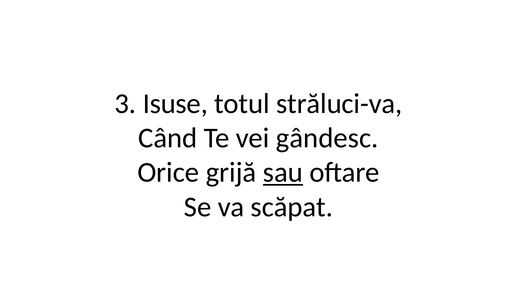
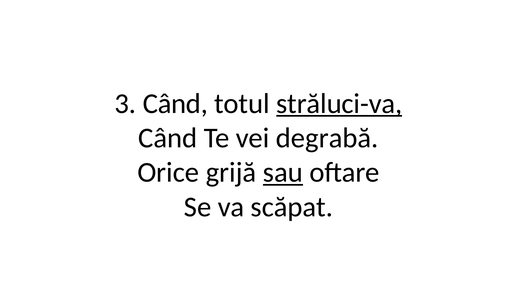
3 Isuse: Isuse -> Când
străluci-va underline: none -> present
gândesc: gândesc -> degrabă
